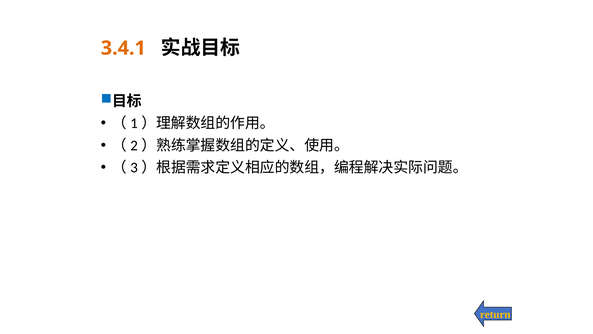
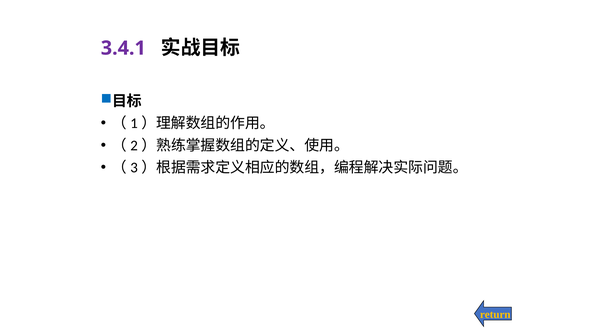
3.4.1 colour: orange -> purple
